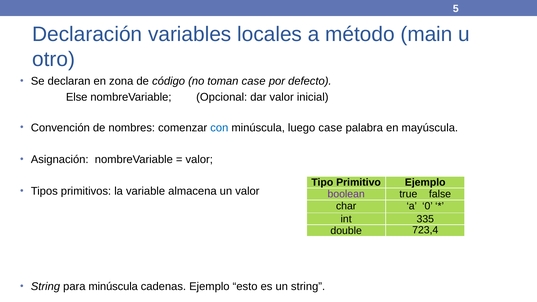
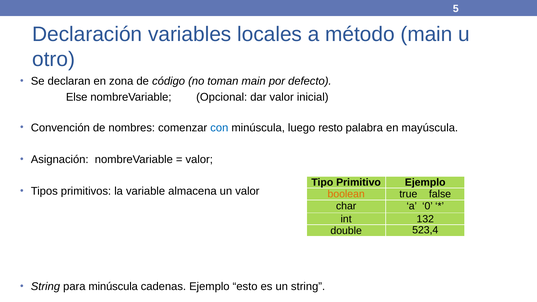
toman case: case -> main
luego case: case -> resto
boolean colour: purple -> orange
335: 335 -> 132
723,4: 723,4 -> 523,4
